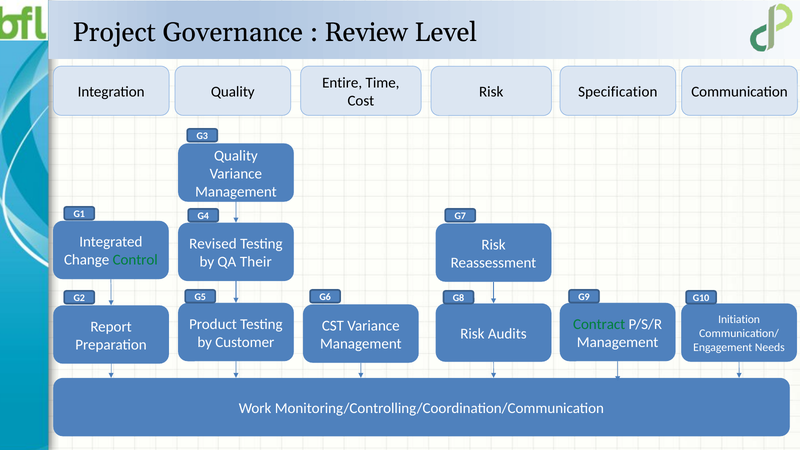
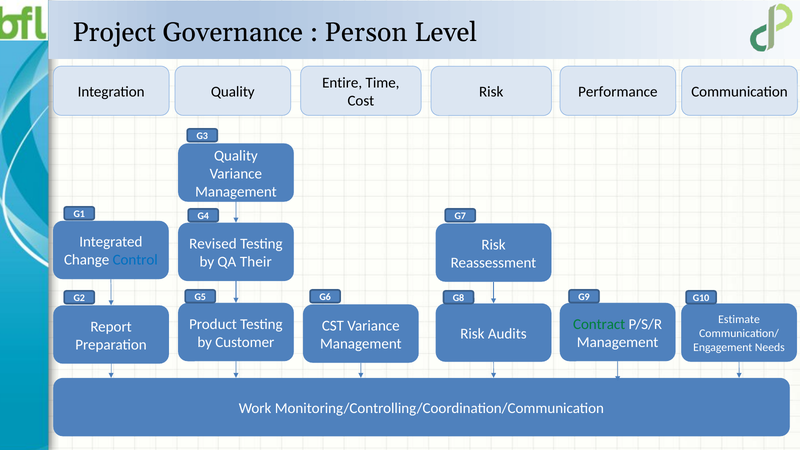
Review: Review -> Person
Specification: Specification -> Performance
Control colour: green -> blue
Initiation: Initiation -> Estimate
